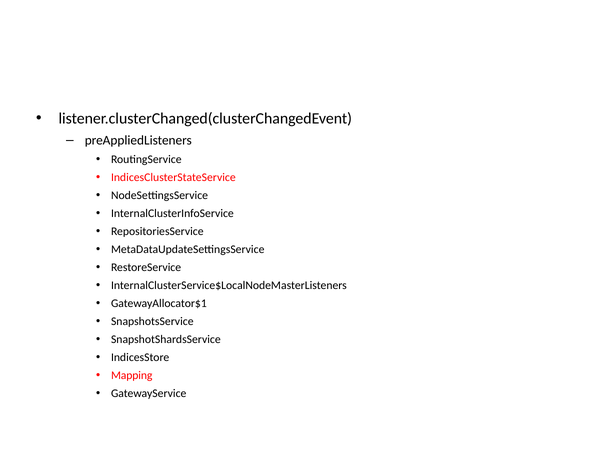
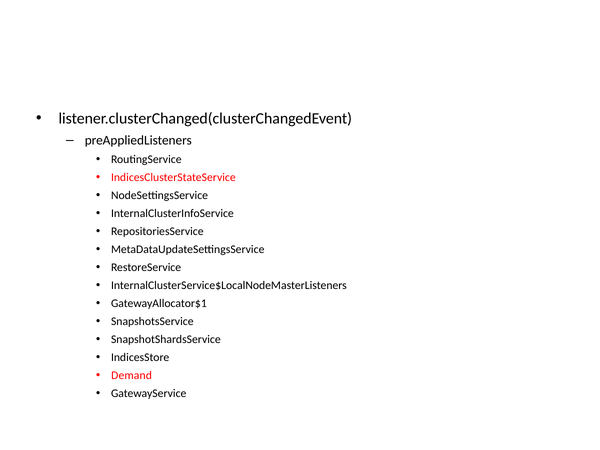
Mapping: Mapping -> Demand
